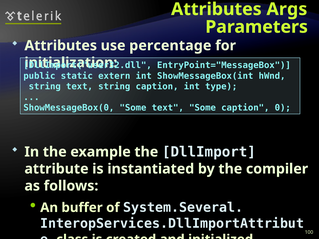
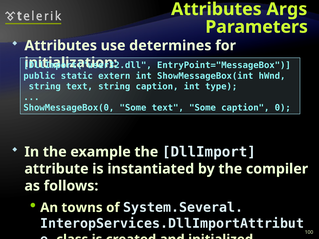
percentage: percentage -> determines
buffer: buffer -> towns
